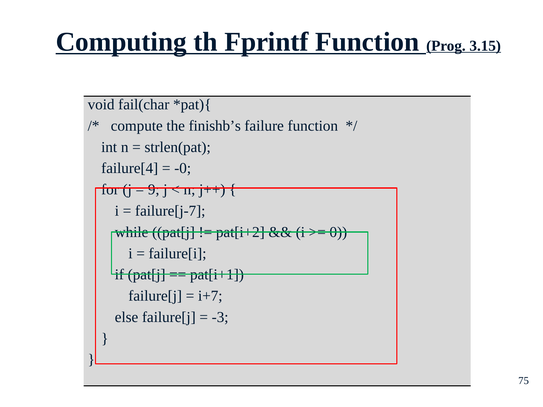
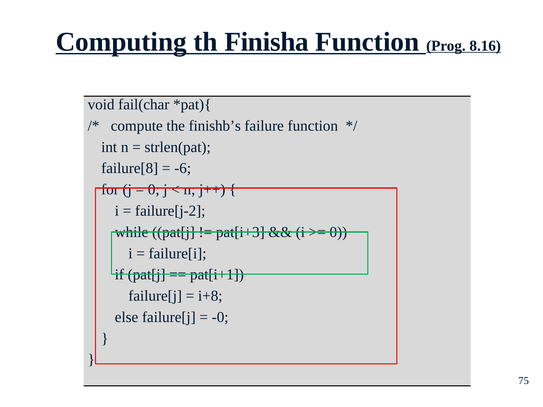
Fprintf: Fprintf -> Finisha
3.15: 3.15 -> 8.16
failure[4: failure[4 -> failure[8
-0: -0 -> -6
9 at (154, 190): 9 -> 0
failure[j-7: failure[j-7 -> failure[j-2
pat[i+2: pat[i+2 -> pat[i+3
i+7: i+7 -> i+8
-3: -3 -> -0
